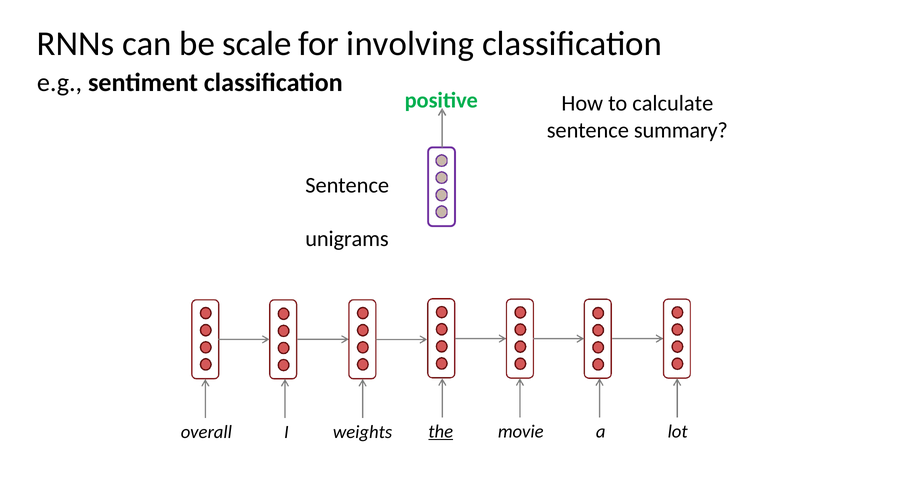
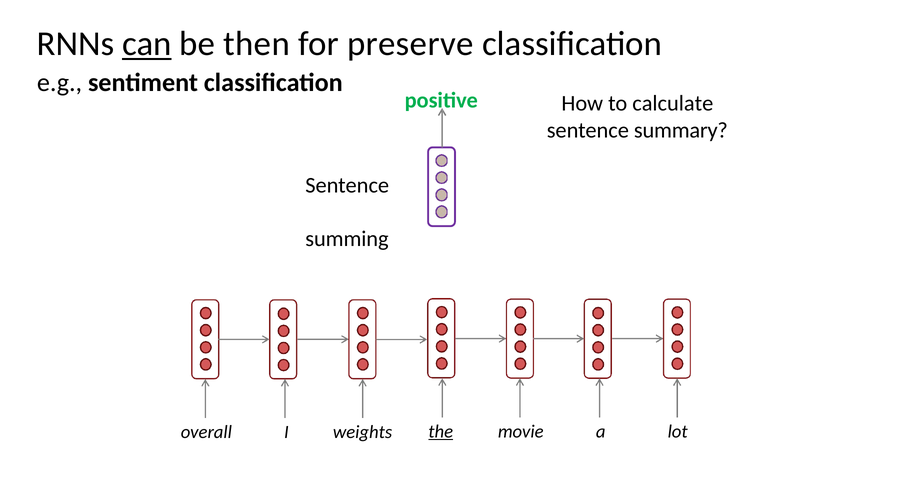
can underline: none -> present
scale: scale -> then
involving: involving -> preserve
unigrams: unigrams -> summing
